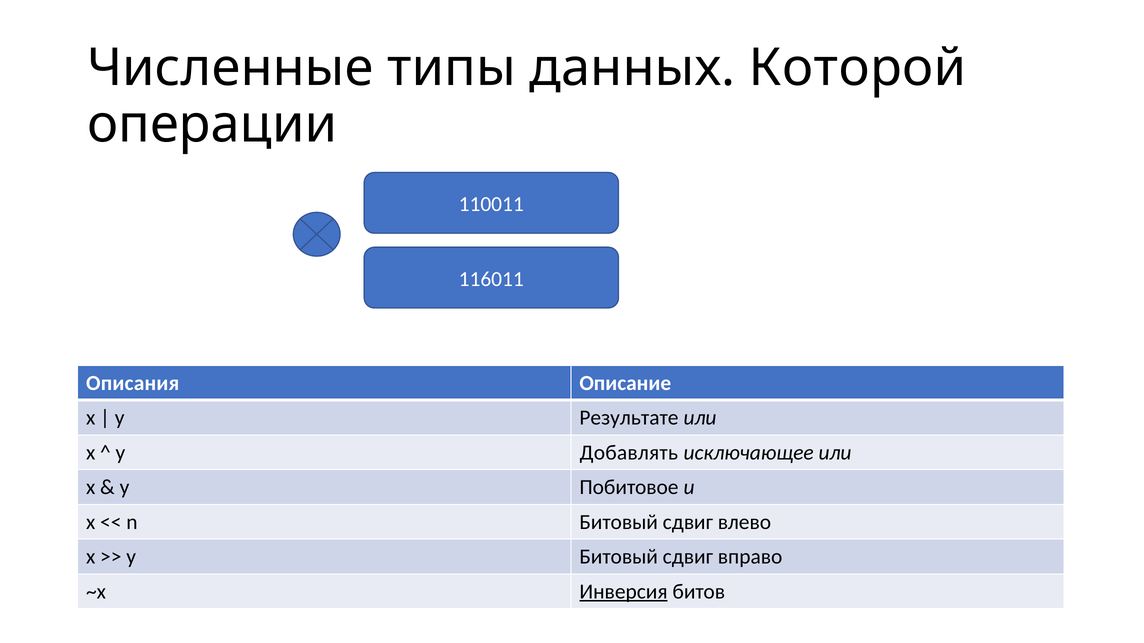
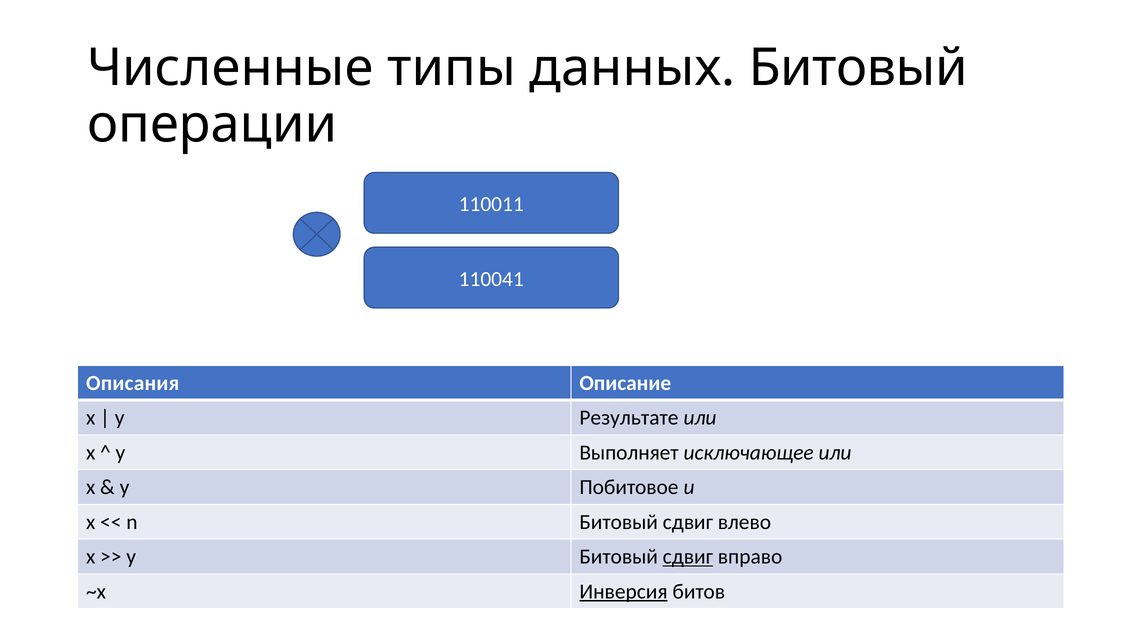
данных Которой: Которой -> Битовый
116011: 116011 -> 110041
Добавлять: Добавлять -> Выполняет
сдвиг at (688, 557) underline: none -> present
